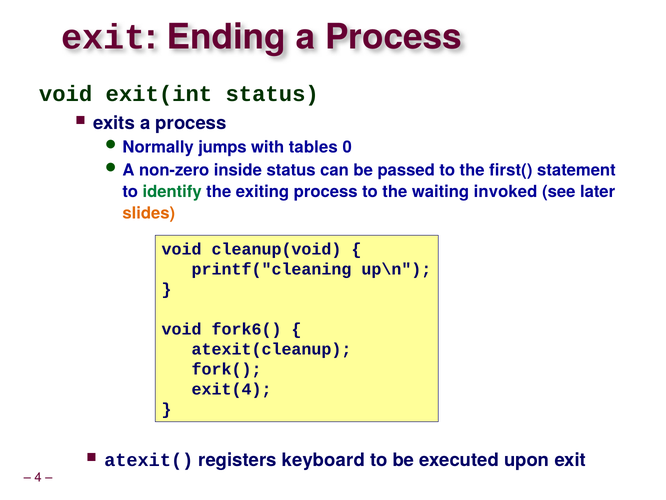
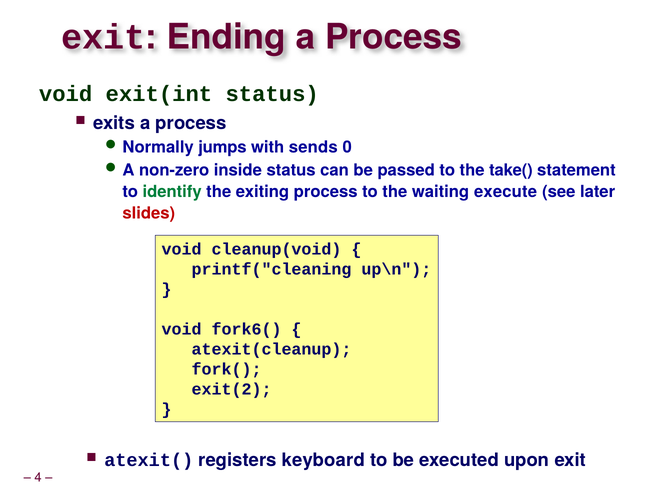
tables: tables -> sends
first(: first( -> take(
invoked: invoked -> execute
slides colour: orange -> red
exit(4: exit(4 -> exit(2
